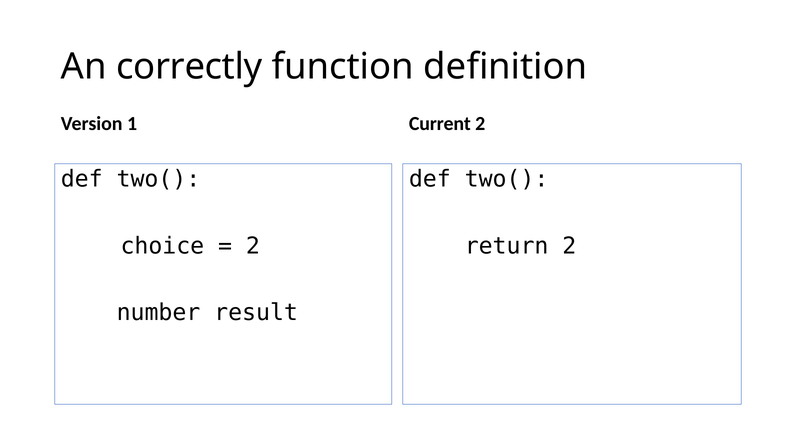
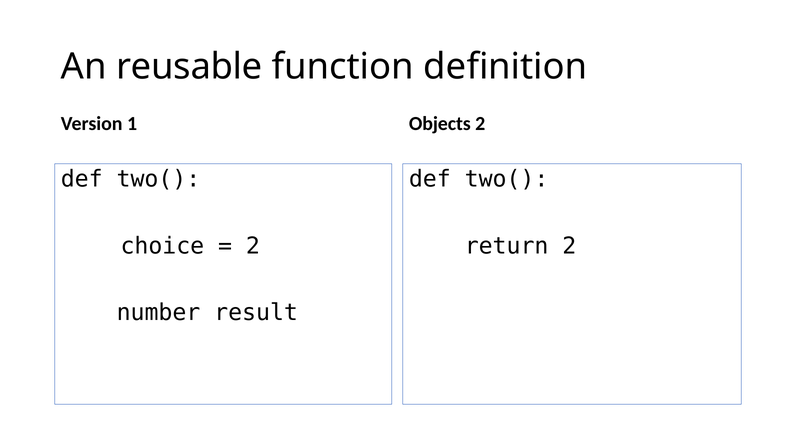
correctly: correctly -> reusable
Current: Current -> Objects
